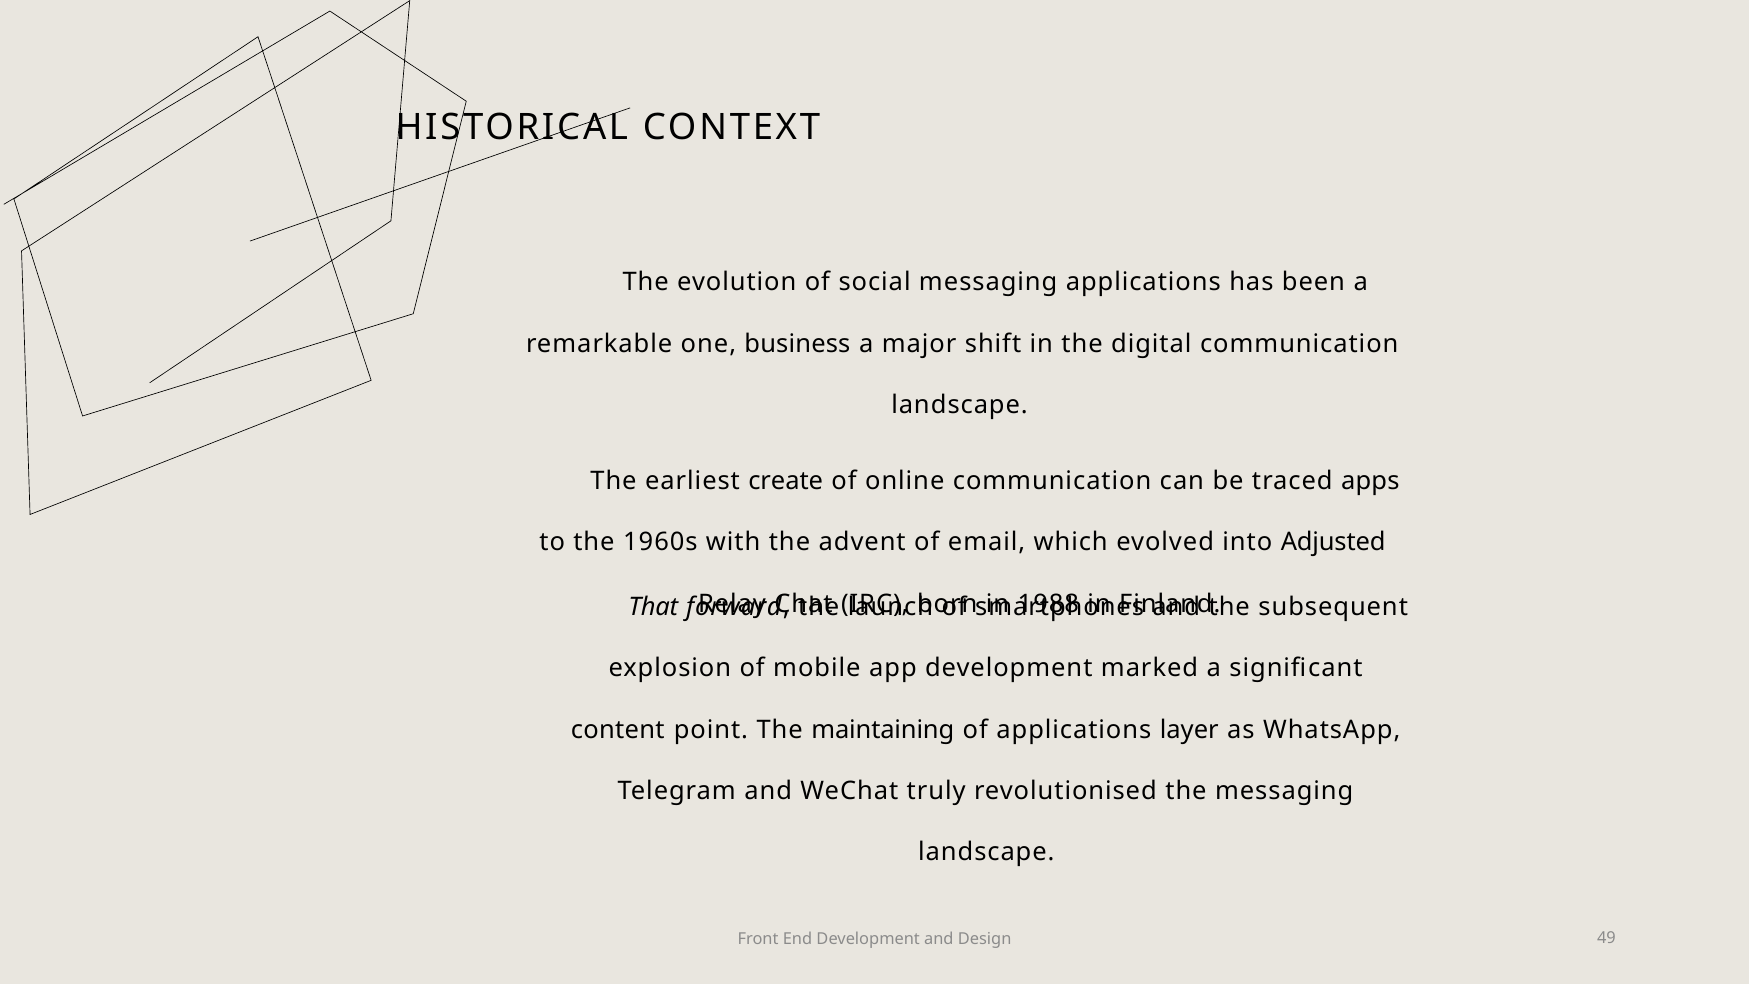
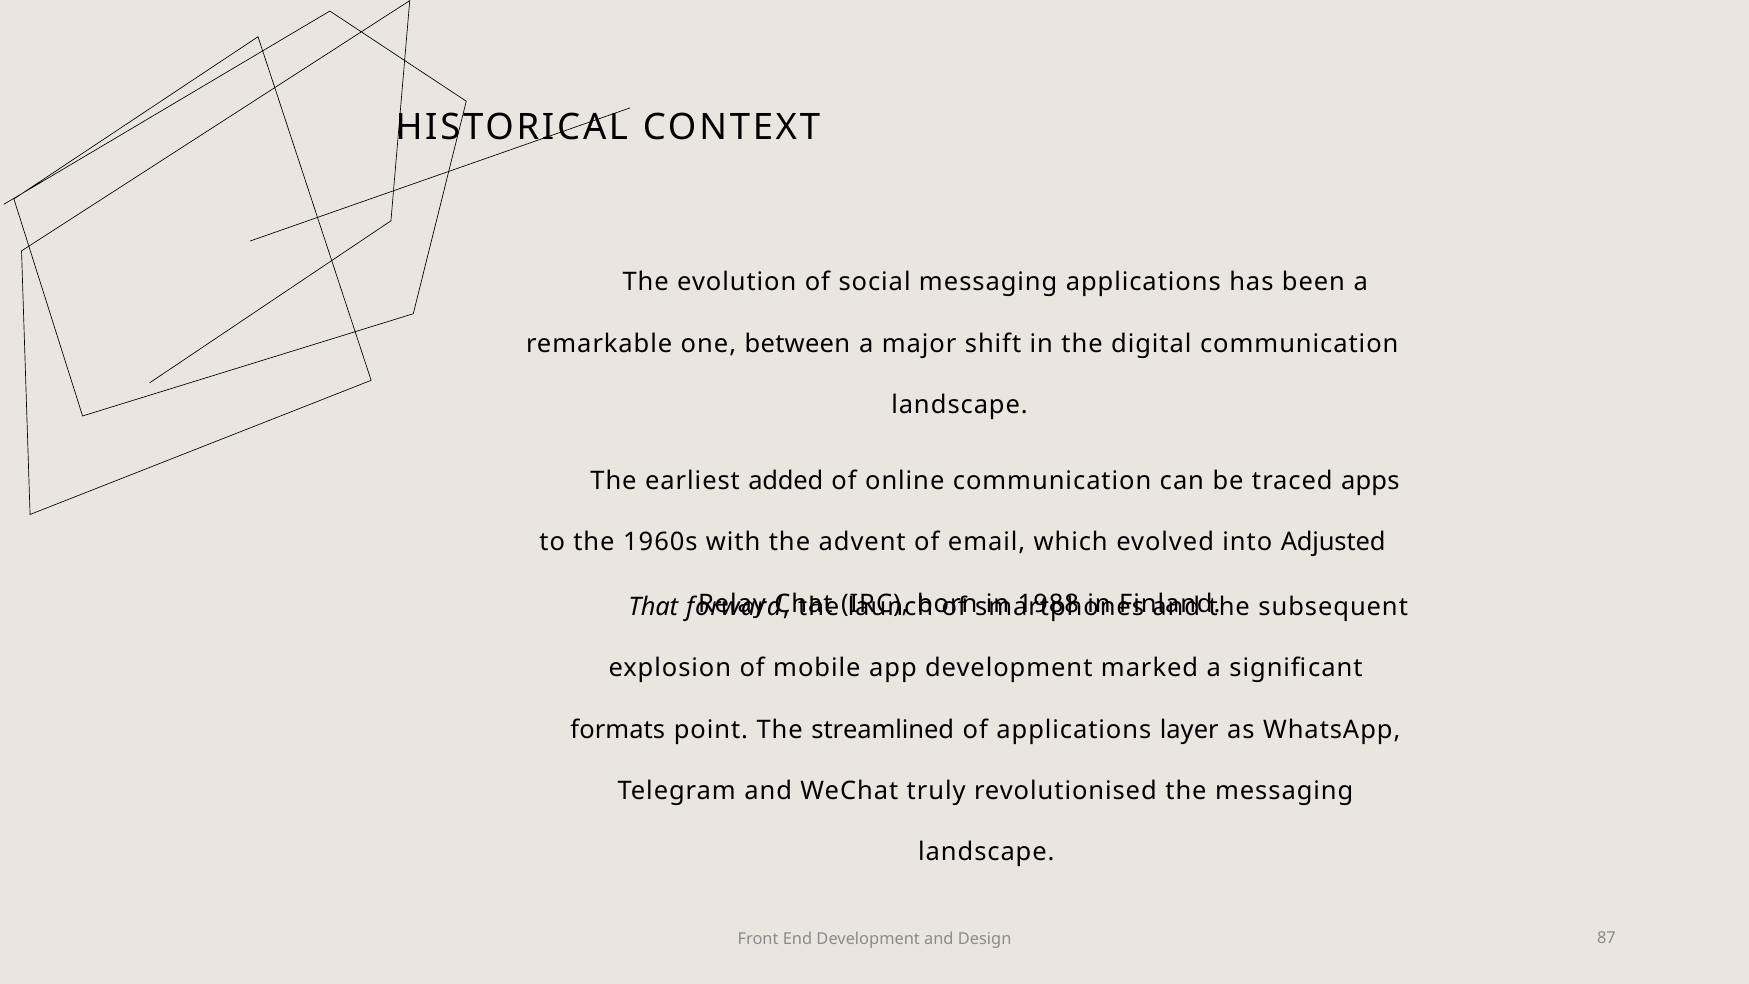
business: business -> between
create: create -> added
content: content -> formats
maintaining: maintaining -> streamlined
49: 49 -> 87
